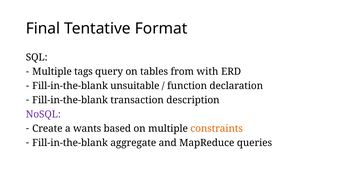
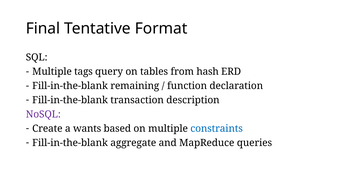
with: with -> hash
unsuitable: unsuitable -> remaining
constraints colour: orange -> blue
